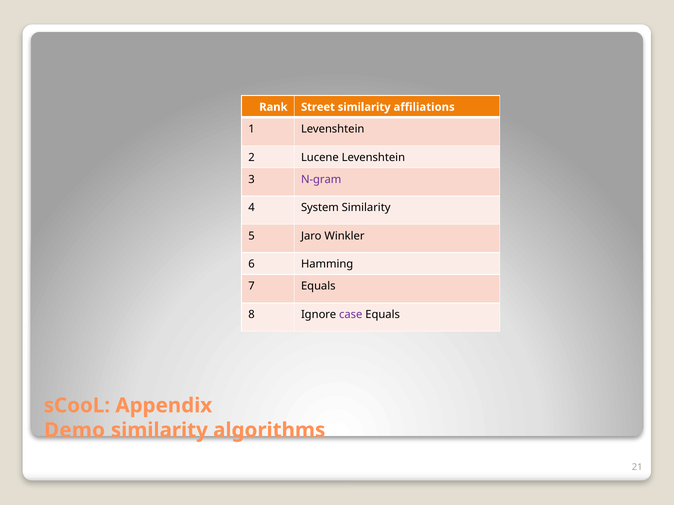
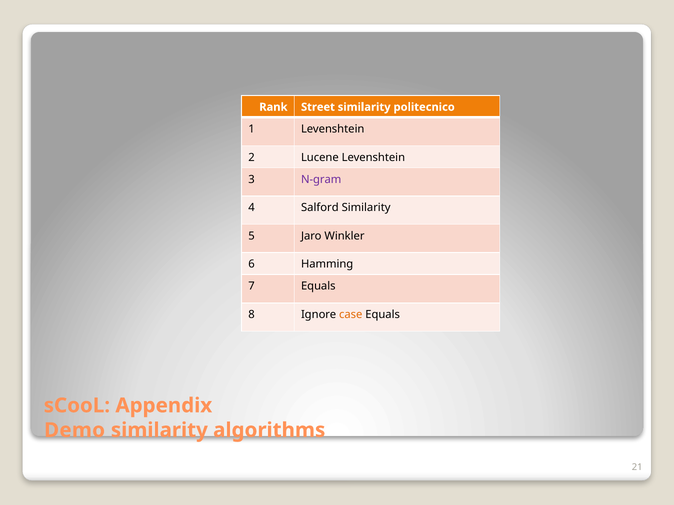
affiliations: affiliations -> politecnico
System: System -> Salford
case colour: purple -> orange
